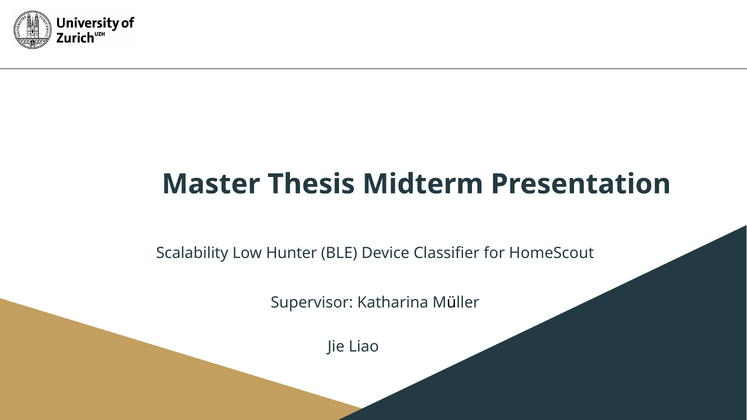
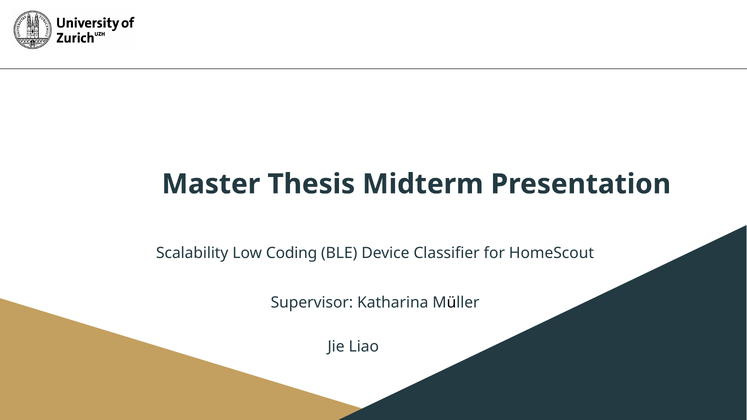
Hunter: Hunter -> Coding
